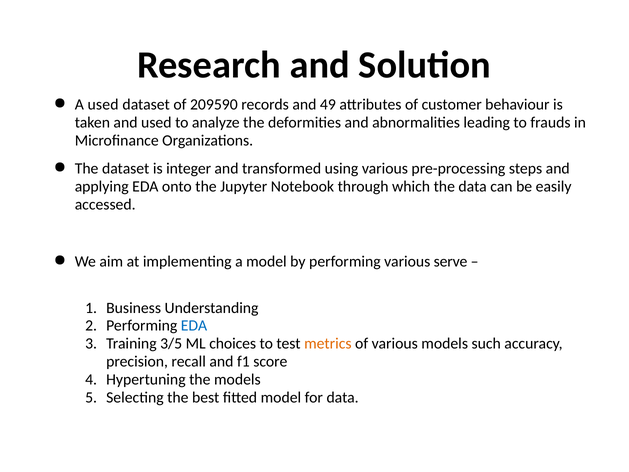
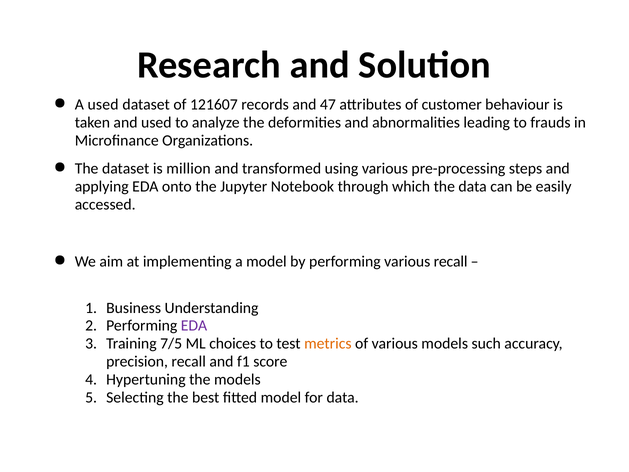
209590: 209590 -> 121607
49: 49 -> 47
integer: integer -> million
various serve: serve -> recall
EDA at (194, 326) colour: blue -> purple
3/5: 3/5 -> 7/5
